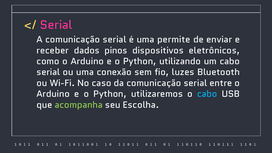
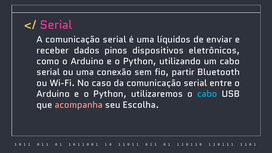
permite: permite -> líquidos
luzes: luzes -> partir
acompanha colour: light green -> pink
